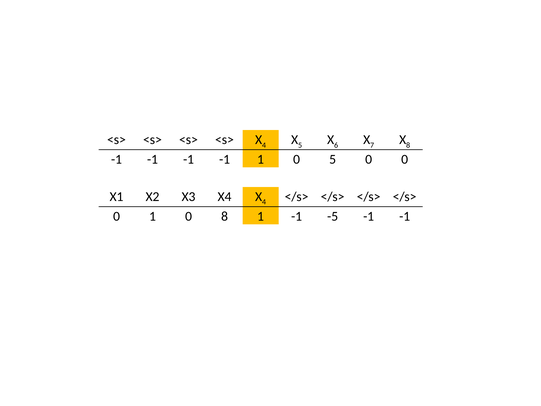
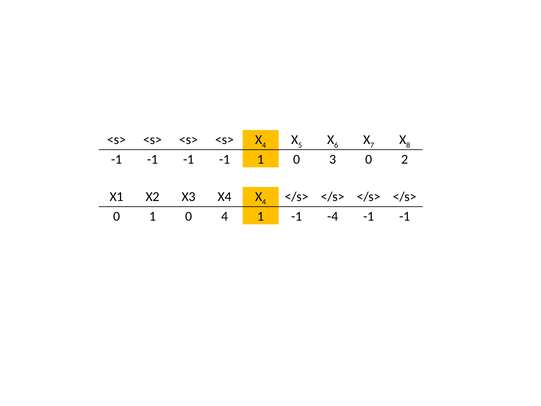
0 5: 5 -> 3
0 0: 0 -> 2
0 8: 8 -> 4
-5: -5 -> -4
